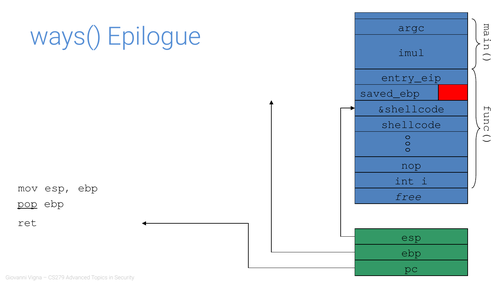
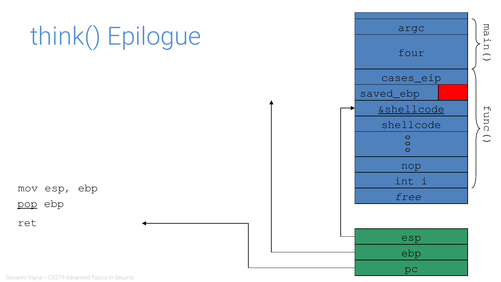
ways(: ways( -> think(
imul: imul -> four
entry_eip: entry_eip -> cases_eip
&shellcode underline: none -> present
